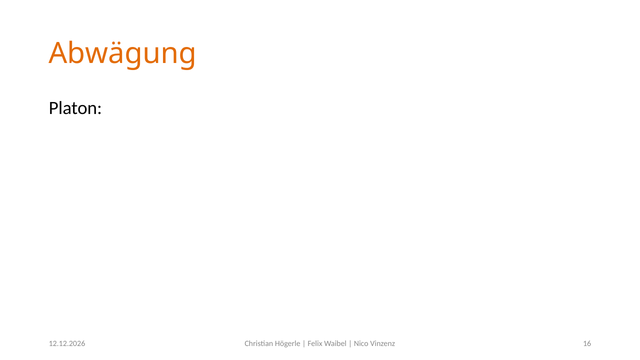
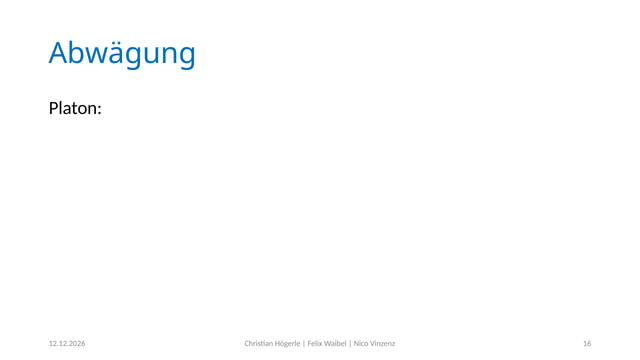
Abwägung colour: orange -> blue
